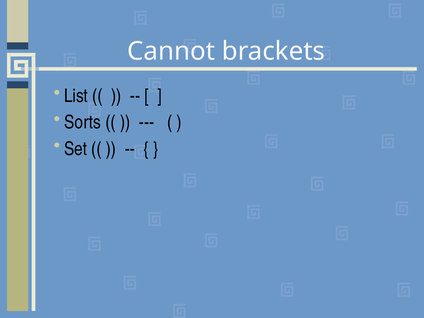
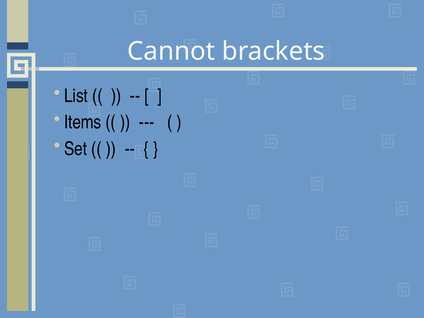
Sorts: Sorts -> Items
